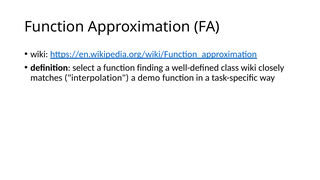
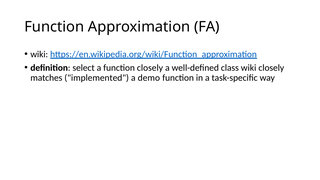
function finding: finding -> closely
interpolation: interpolation -> implemented
